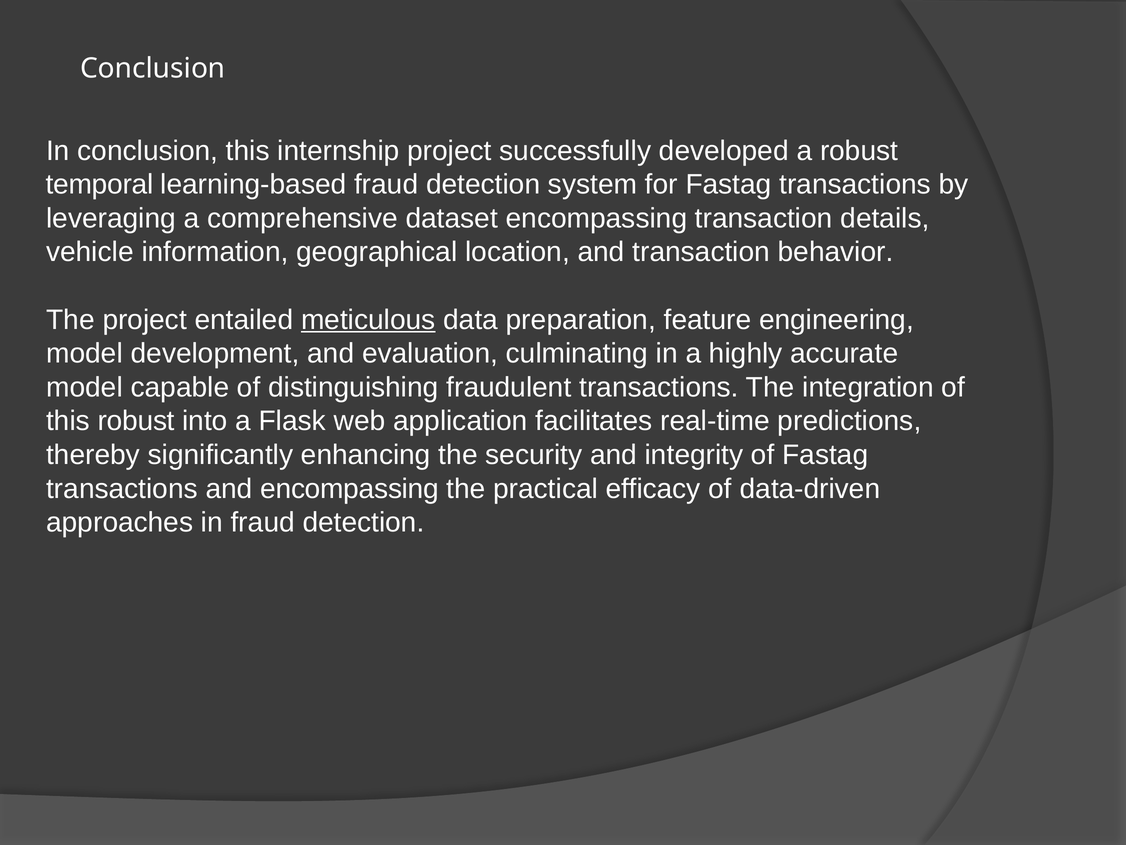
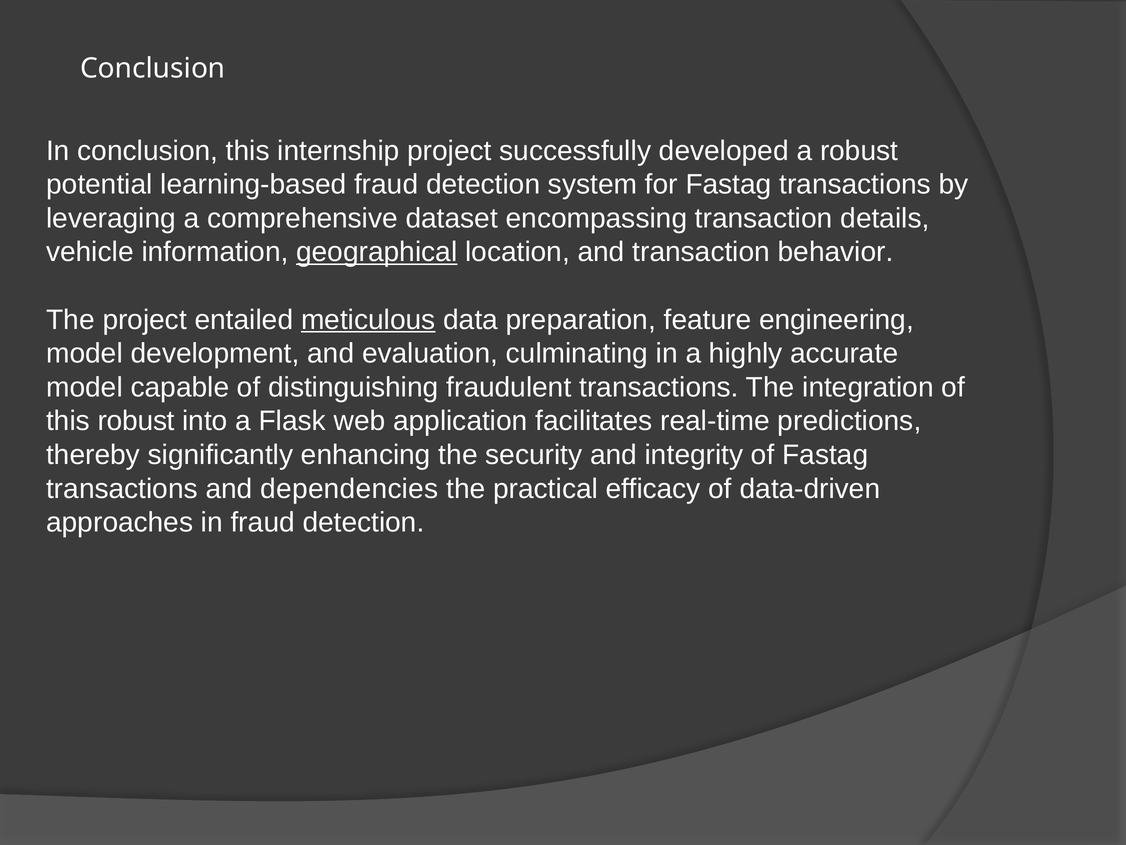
temporal: temporal -> potential
geographical underline: none -> present
and encompassing: encompassing -> dependencies
